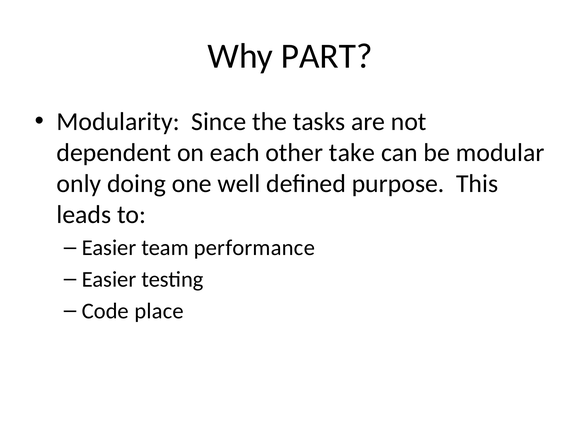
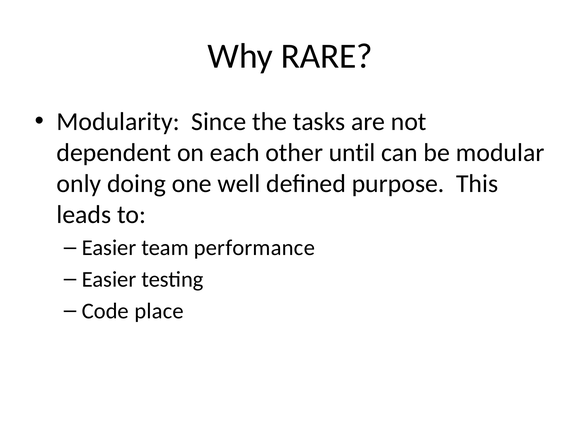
PART: PART -> RARE
take: take -> until
